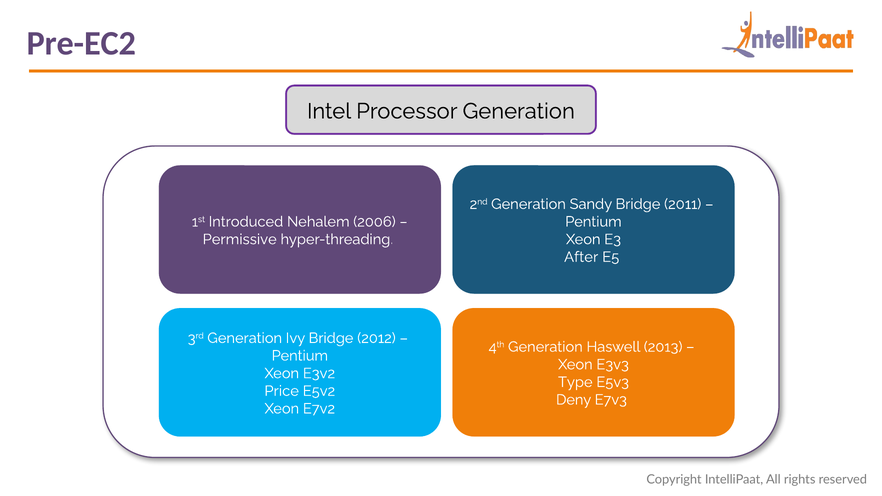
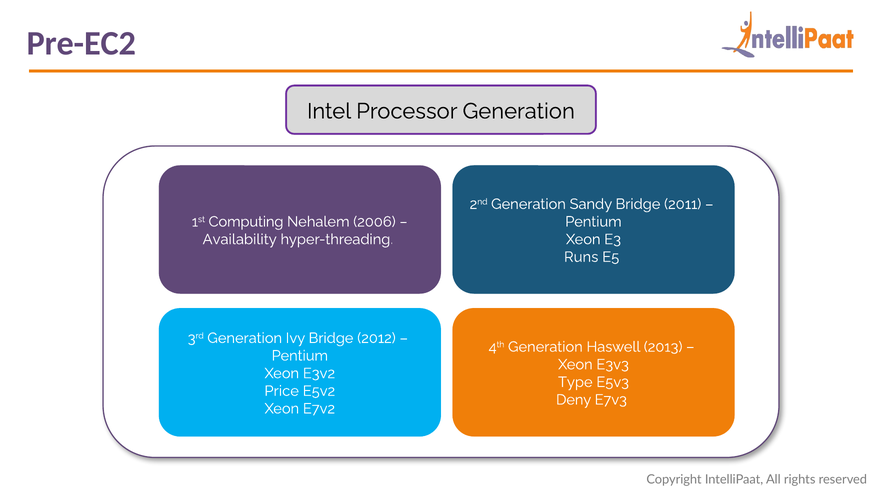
Introduced: Introduced -> Computing
Permissive: Permissive -> Availability
After: After -> Runs
